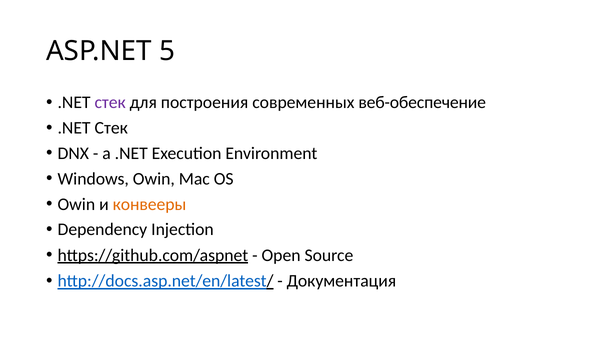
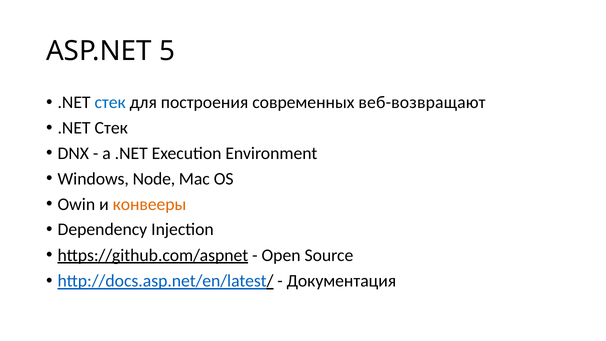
стек at (110, 102) colour: purple -> blue
веб-обеспечение: веб-обеспечение -> веб-возвращают
Windows Owin: Owin -> Node
